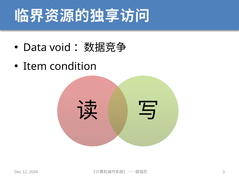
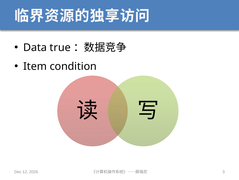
void: void -> true
